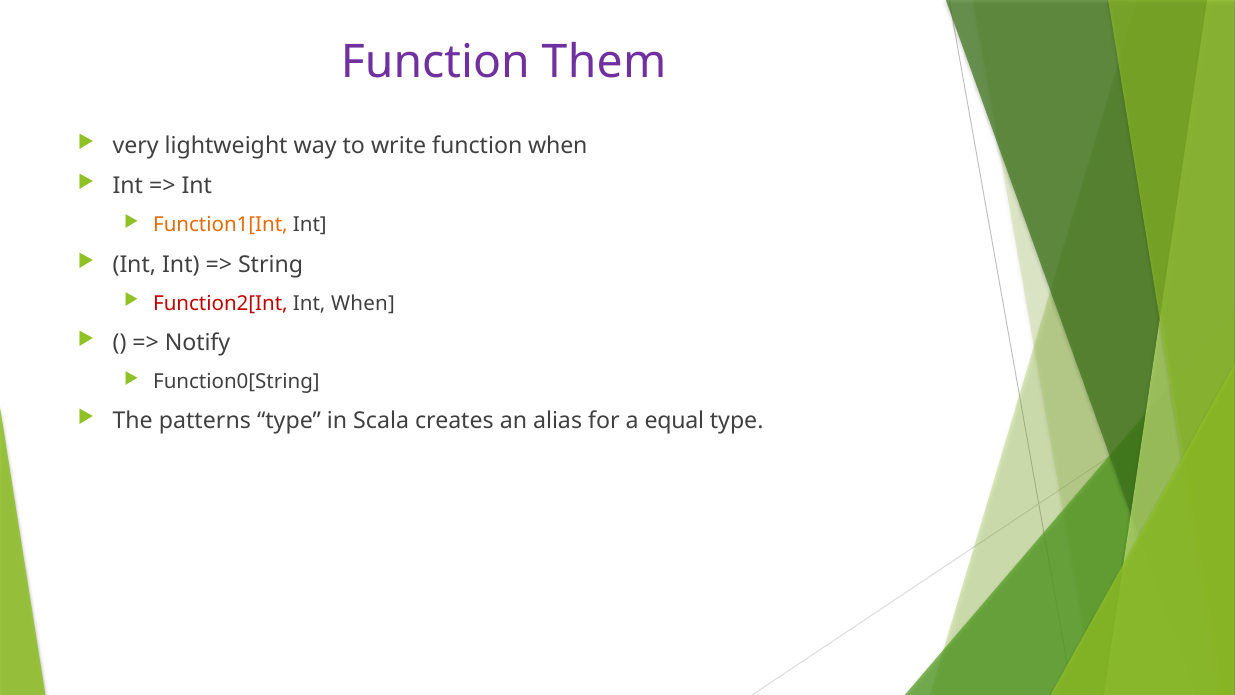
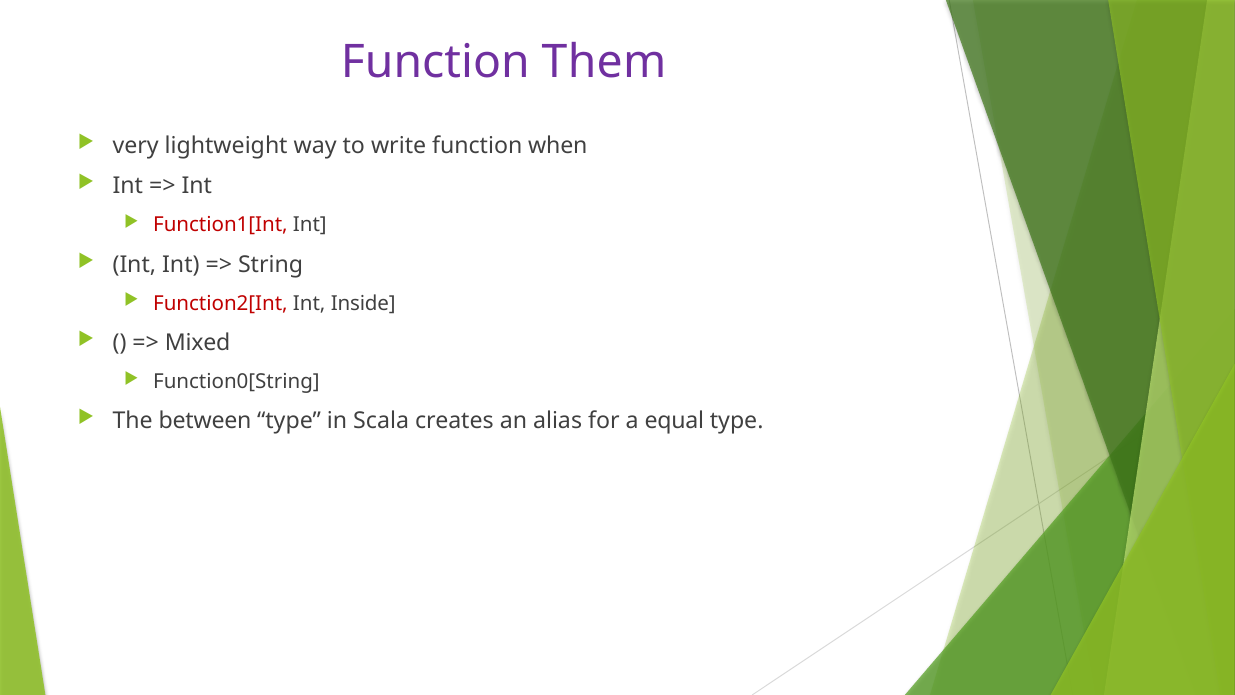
Function1[Int colour: orange -> red
Int When: When -> Inside
Notify: Notify -> Mixed
patterns: patterns -> between
